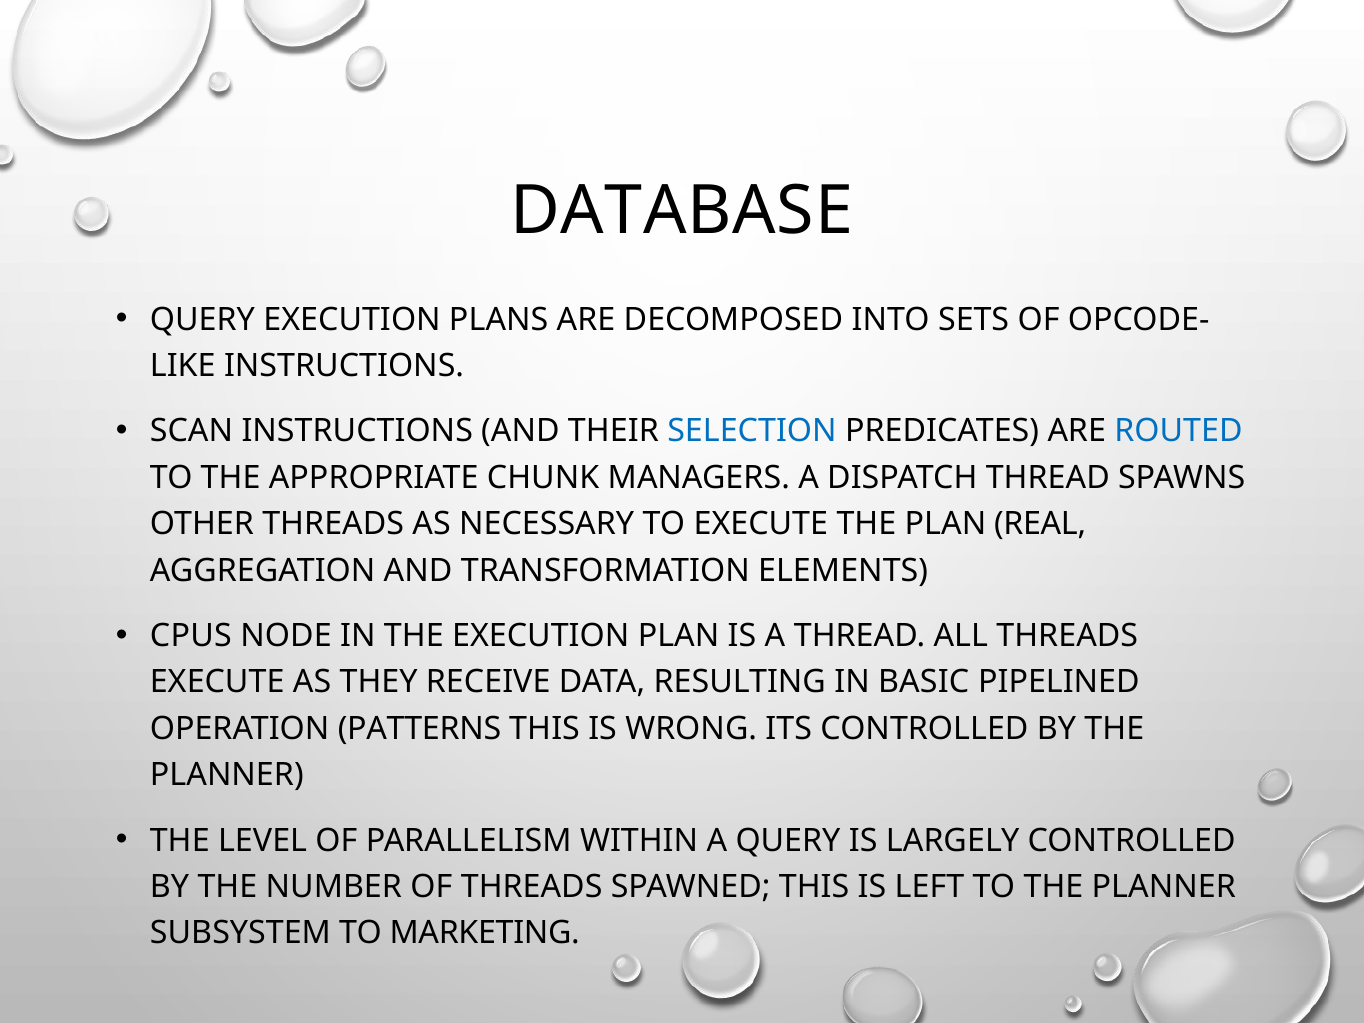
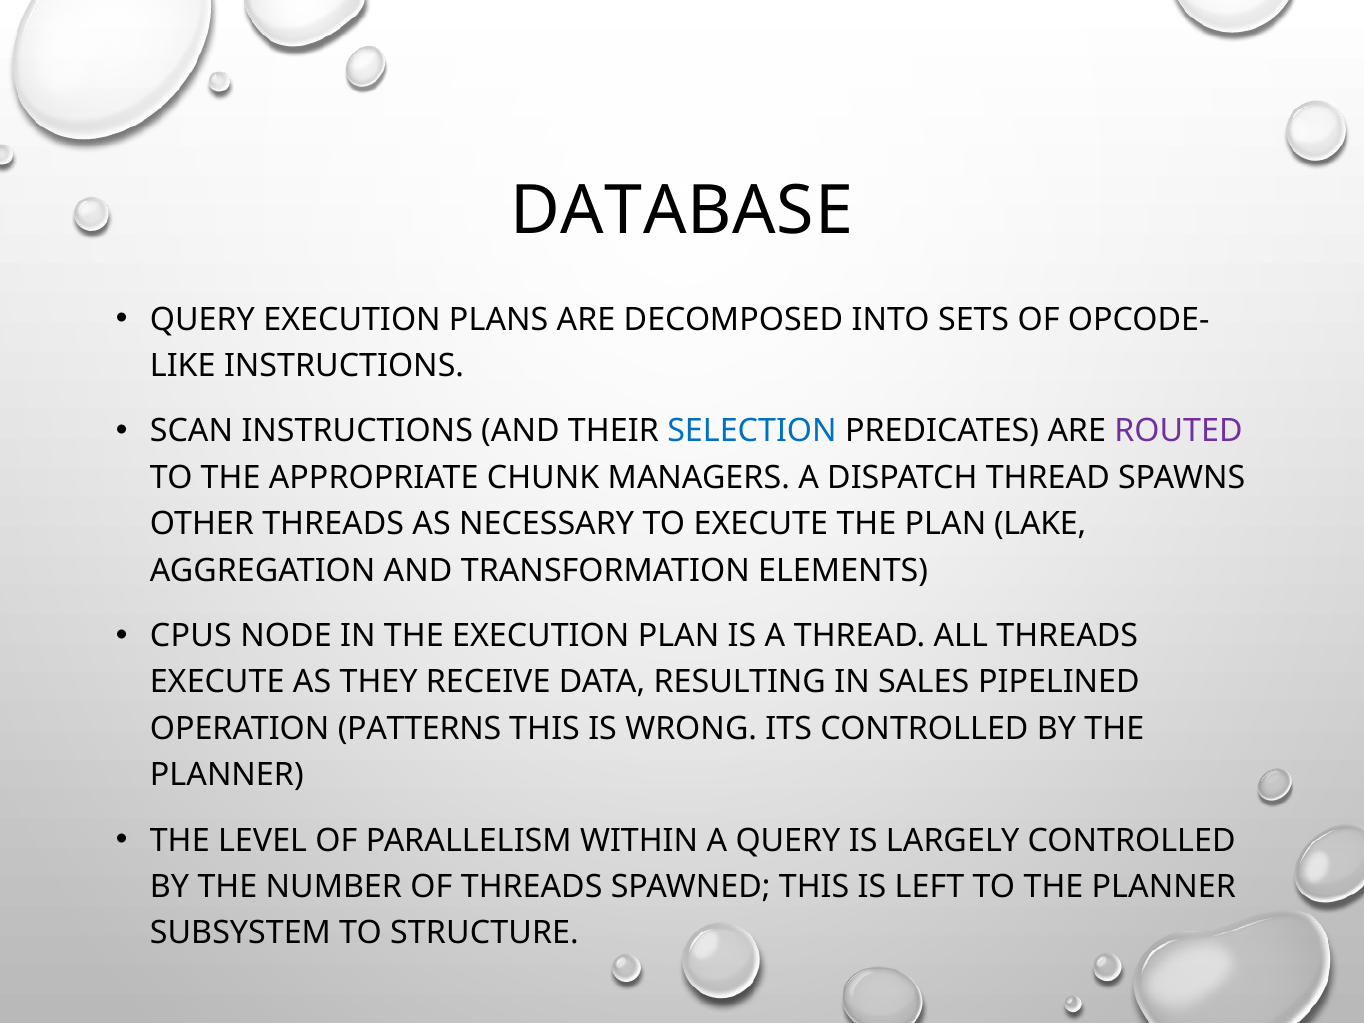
ROUTED colour: blue -> purple
REAL: REAL -> LAKE
BASIC: BASIC -> SALES
MARKETING: MARKETING -> STRUCTURE
